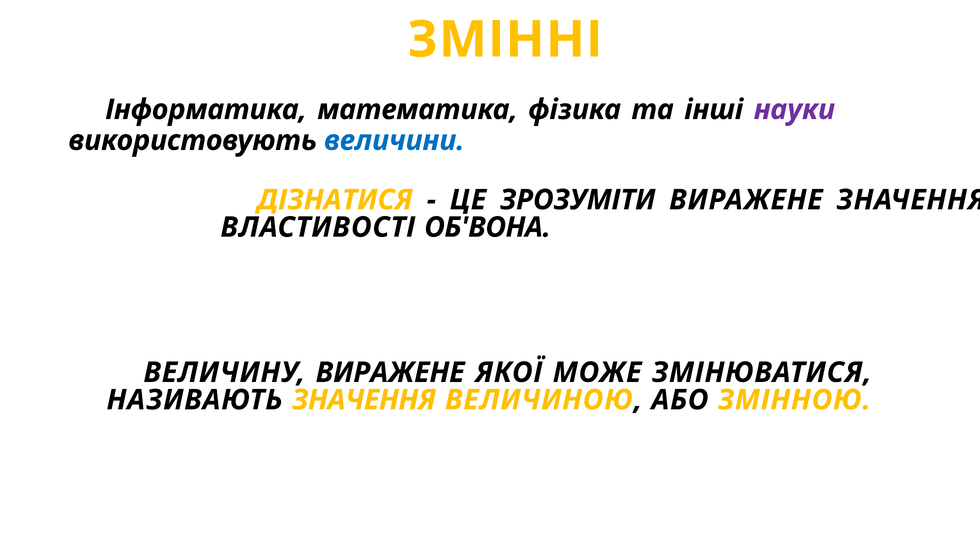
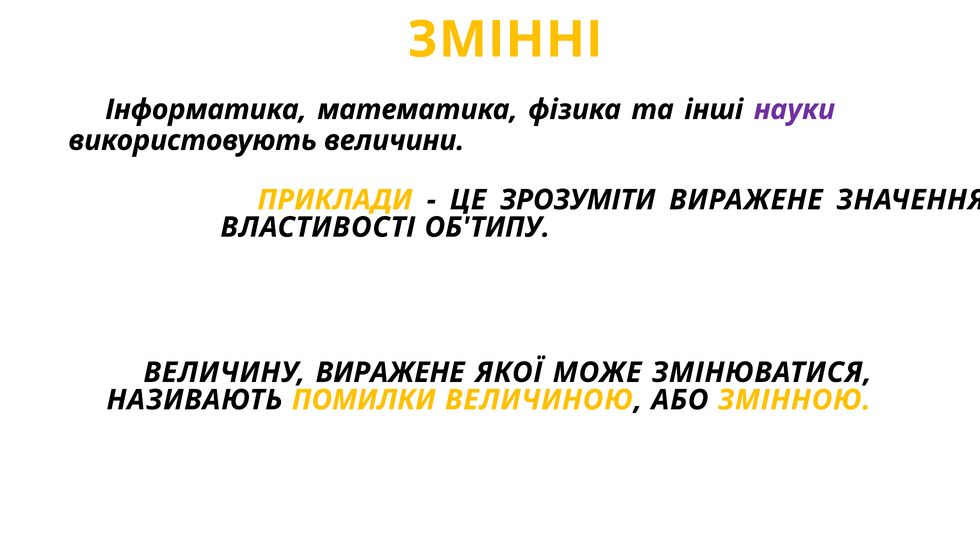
величини colour: blue -> black
ДІЗНАТИСЯ: ДІЗНАТИСЯ -> ПРИКЛАДИ
ОБ'ВОНА: ОБ'ВОНА -> ОБ'ТИПУ
НАЗИВАЮТЬ ЗНАЧЕННЯ: ЗНАЧЕННЯ -> ПОМИЛКИ
